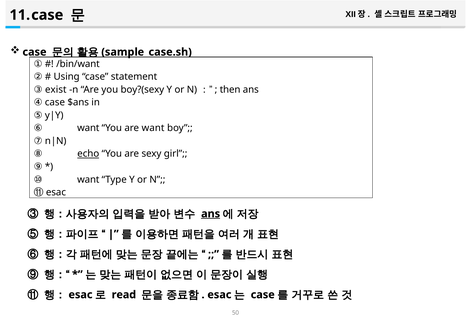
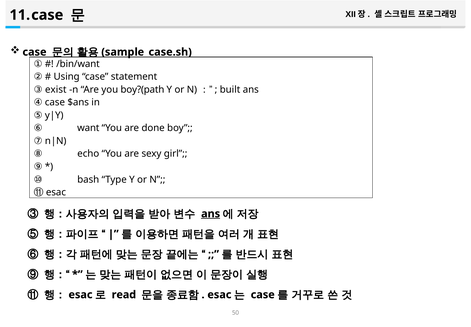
boy?(sexy: boy?(sexy -> boy?(path
then: then -> built
are want: want -> done
echo underline: present -> none
⑩ want: want -> bash
